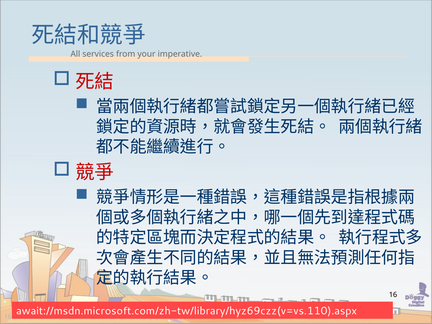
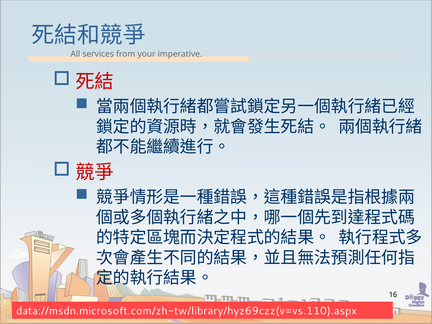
await://msdn.microsoft.com/zh-tw/library/hyz69czz(v=vs.110).aspx: await://msdn.microsoft.com/zh-tw/library/hyz69czz(v=vs.110).aspx -> data://msdn.microsoft.com/zh-tw/library/hyz69czz(v=vs.110).aspx
